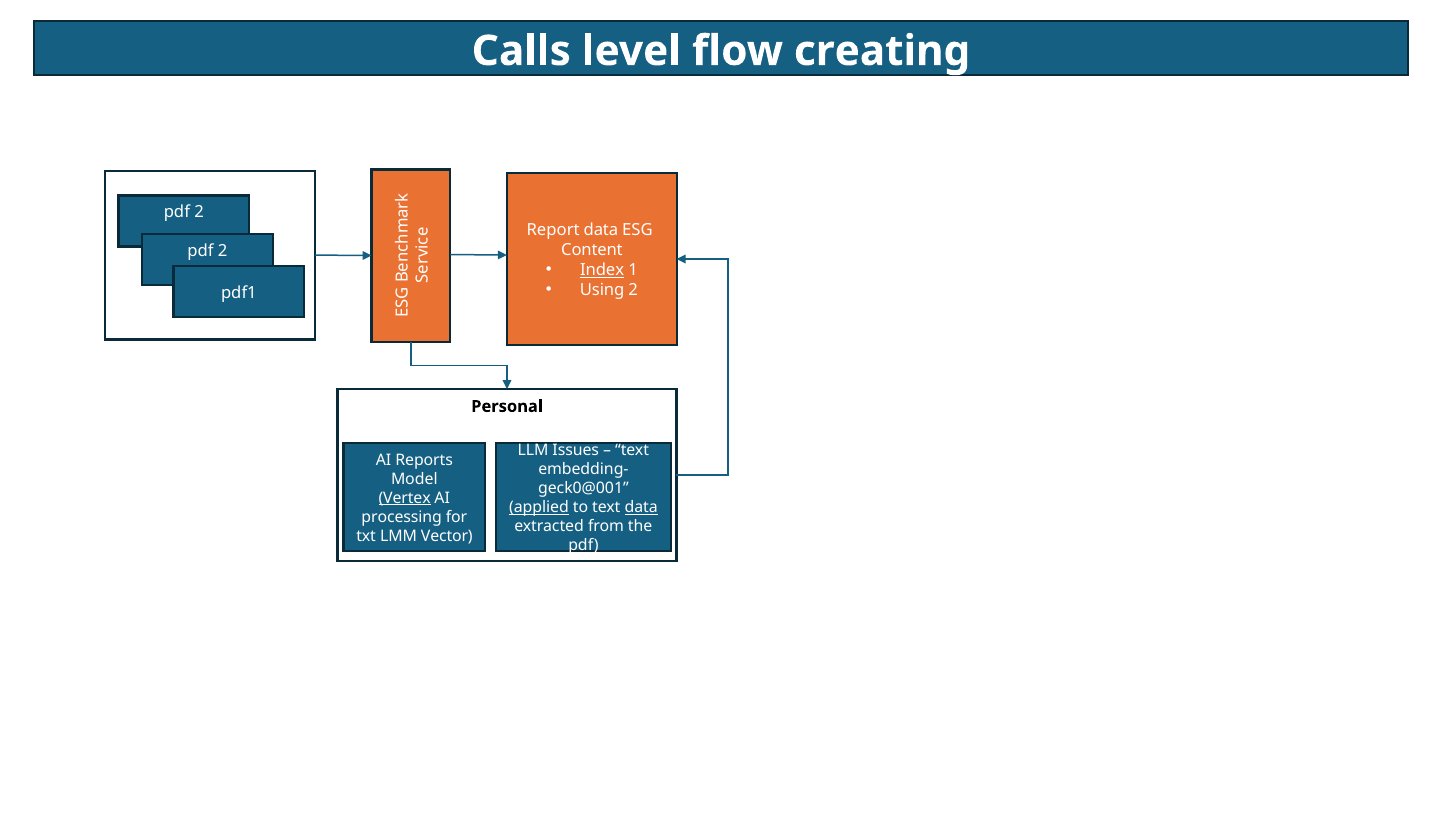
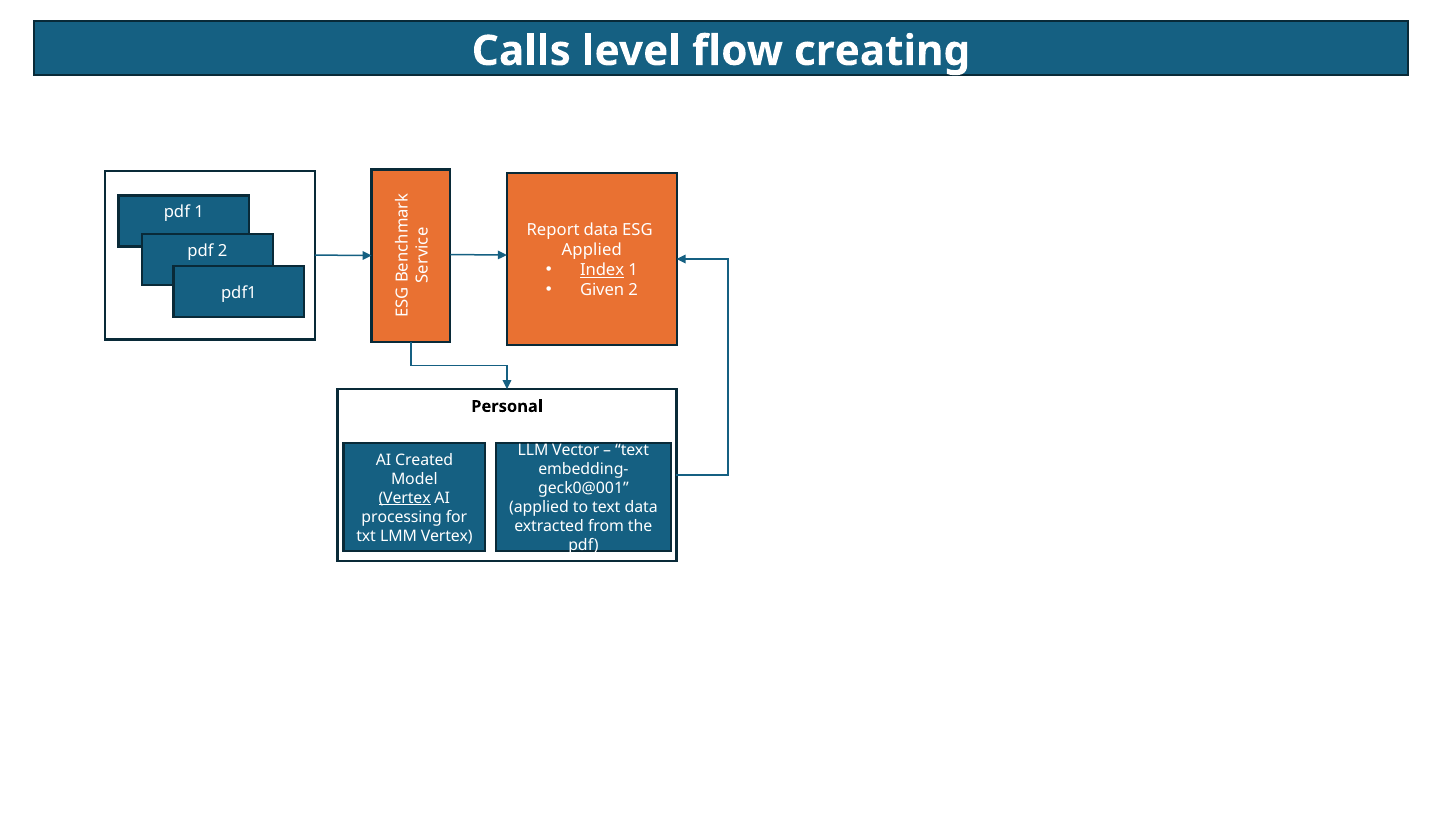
2 at (199, 212): 2 -> 1
Content at (592, 250): Content -> Applied
Using: Using -> Given
Issues: Issues -> Vector
Reports: Reports -> Created
applied at (539, 508) underline: present -> none
data at (641, 508) underline: present -> none
LMM Vector: Vector -> Vertex
